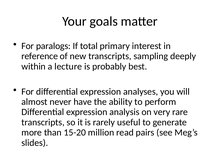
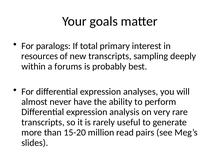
reference: reference -> resources
lecture: lecture -> forums
